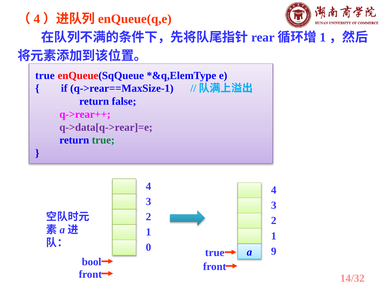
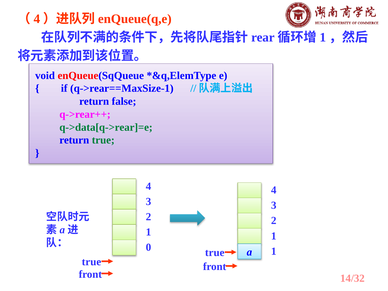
true at (45, 75): true -> void
q->data[q->rear]=e colour: purple -> green
a 9: 9 -> 1
bool at (92, 262): bool -> true
